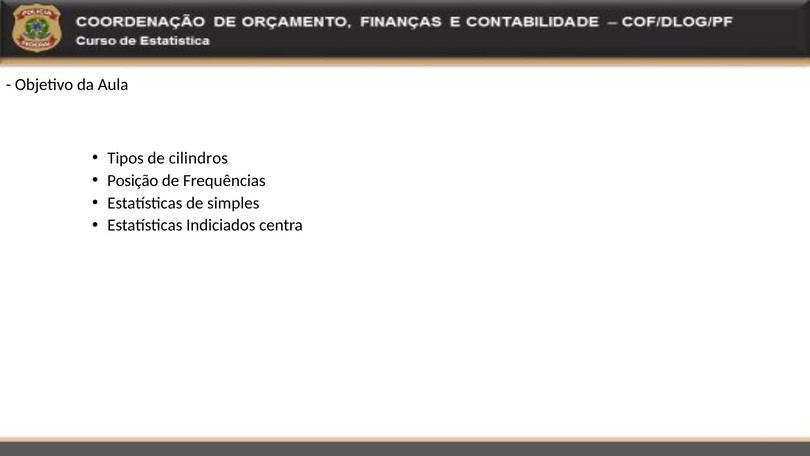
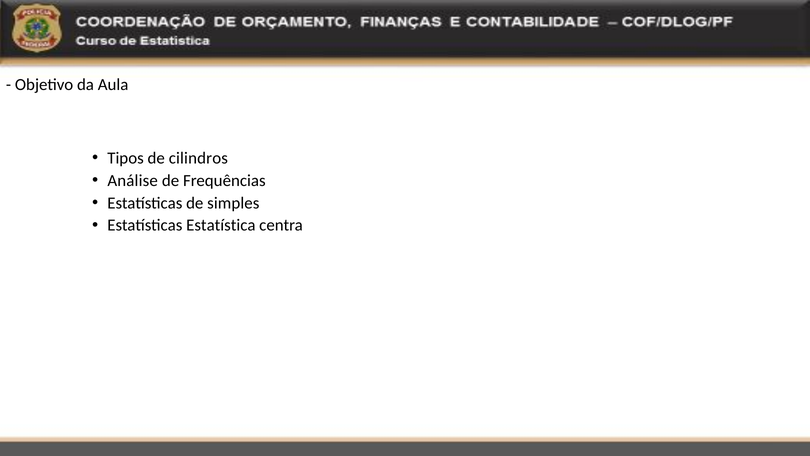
Posição: Posição -> Análise
Indiciados: Indiciados -> Estatística
